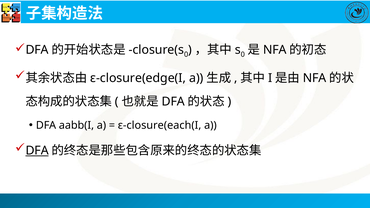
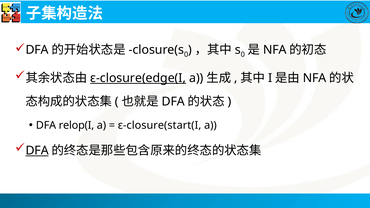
ε-closure(edge(I underline: none -> present
aabb(I: aabb(I -> relop(I
ε-closure(each(I: ε-closure(each(I -> ε-closure(start(I
